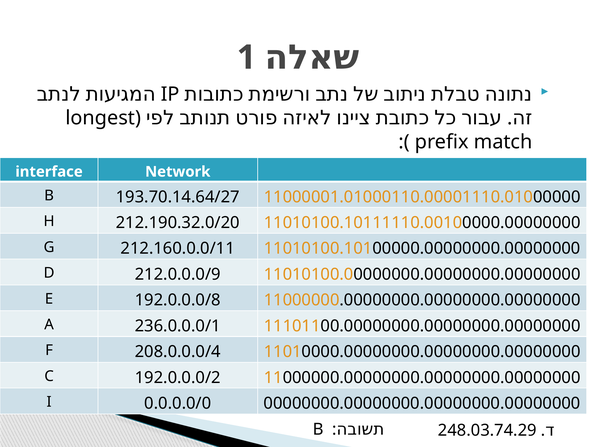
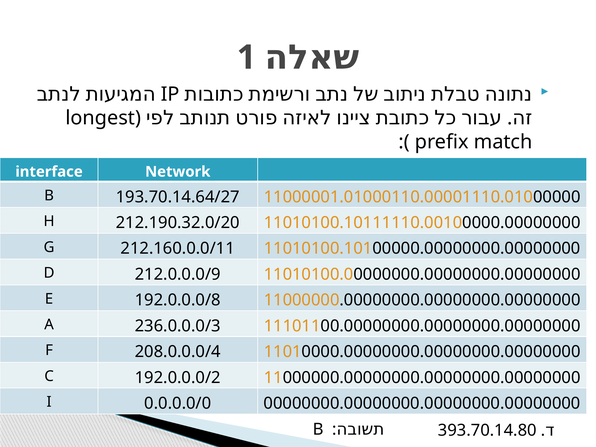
236.0.0.0/1: 236.0.0.0/1 -> 236.0.0.0/3
248.03.74.29: 248.03.74.29 -> 393.70.14.80
